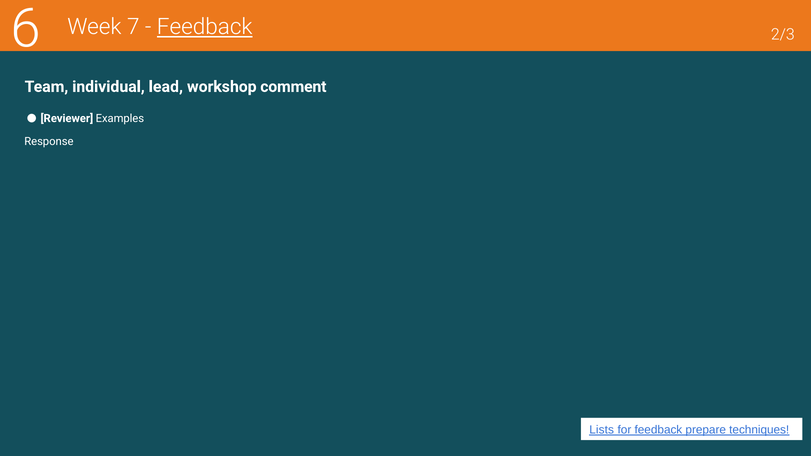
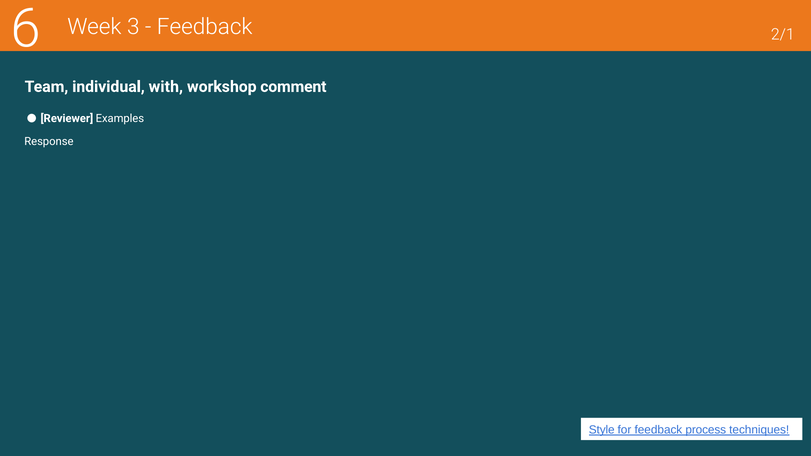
7: 7 -> 3
Feedback at (205, 27) underline: present -> none
2/3: 2/3 -> 2/1
lead: lead -> with
Lists: Lists -> Style
prepare: prepare -> process
